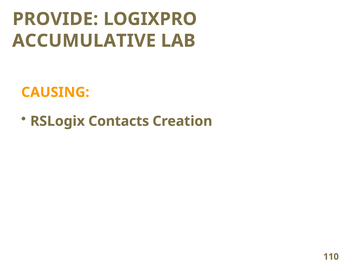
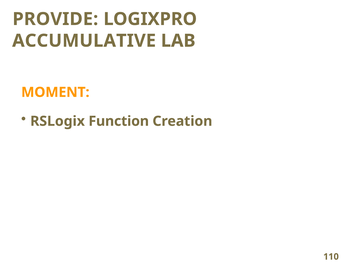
CAUSING: CAUSING -> MOMENT
Contacts: Contacts -> Function
